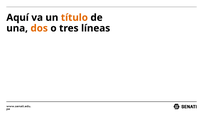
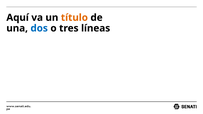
dos colour: orange -> blue
